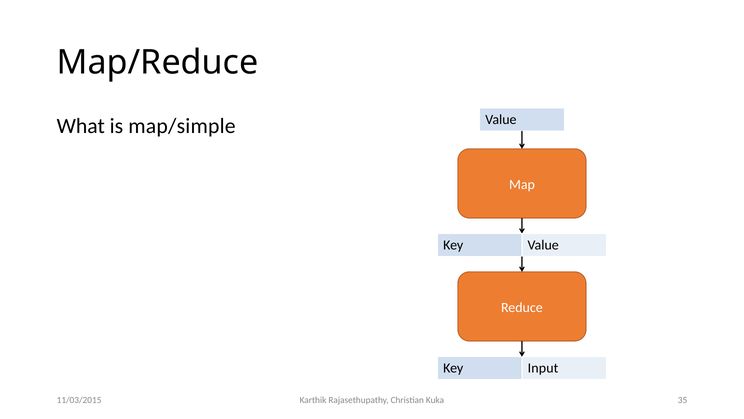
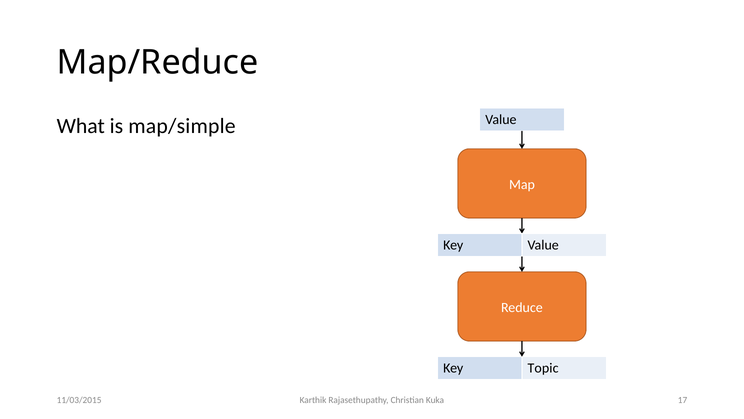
Input: Input -> Topic
35: 35 -> 17
